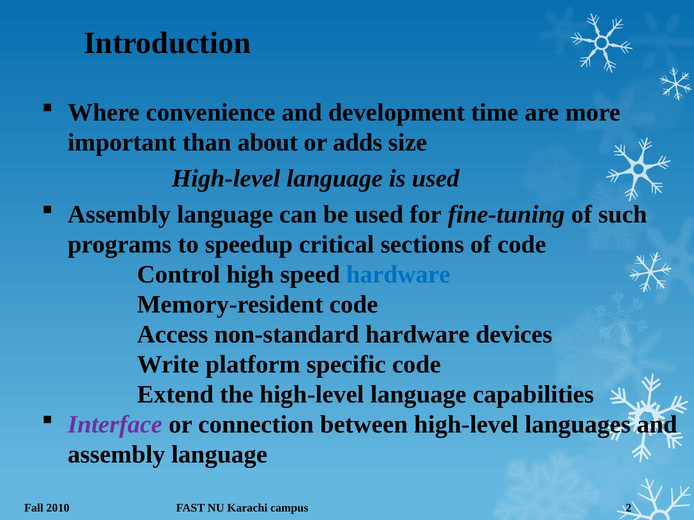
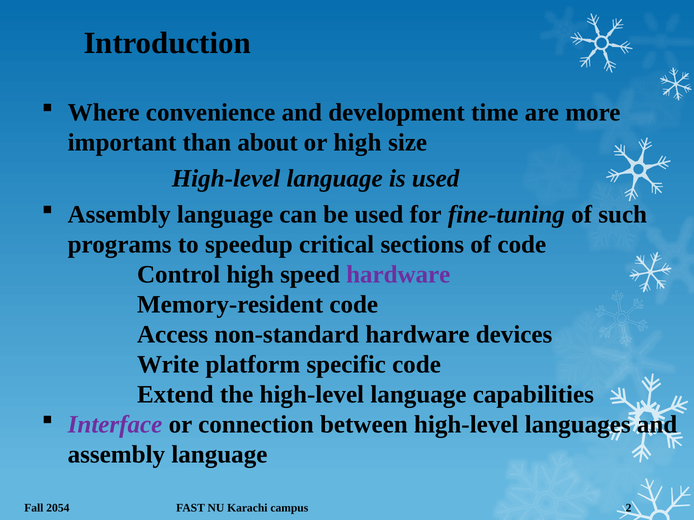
or adds: adds -> high
hardware at (398, 275) colour: blue -> purple
2010: 2010 -> 2054
